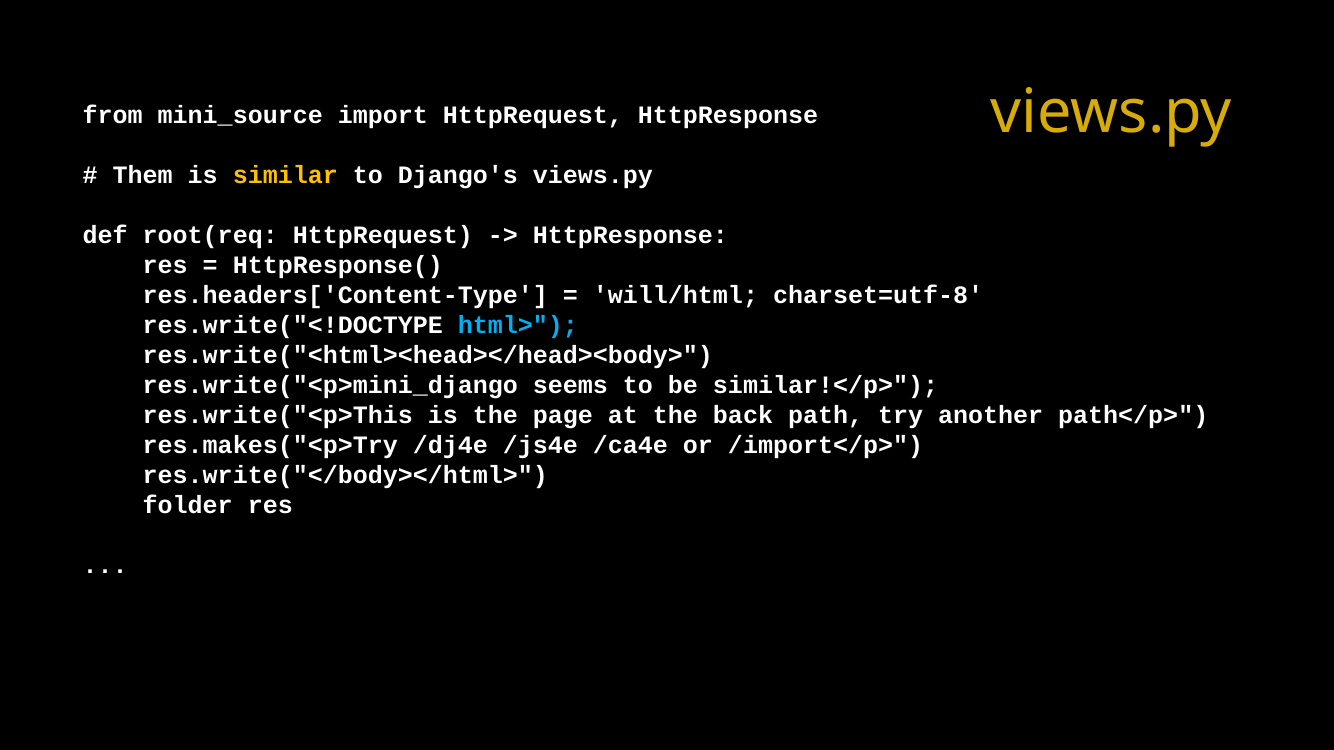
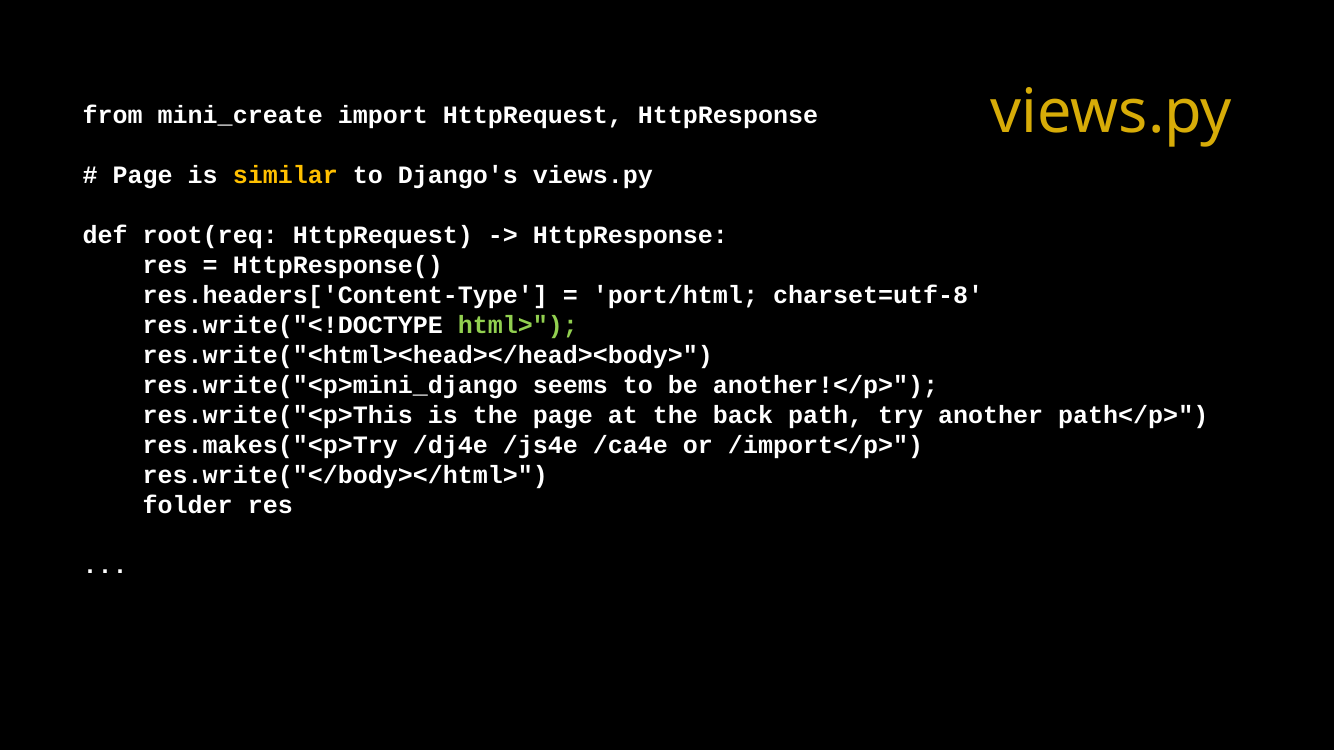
mini_source: mini_source -> mini_create
Them at (143, 175): Them -> Page
will/html: will/html -> port/html
html> colour: light blue -> light green
similar!</p>: similar!</p> -> another!</p>
